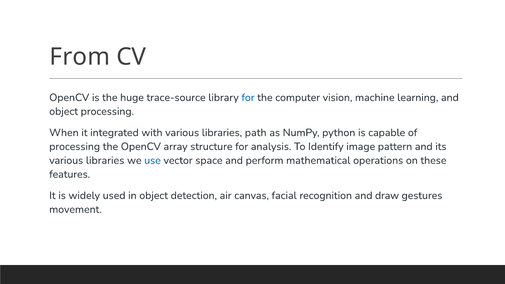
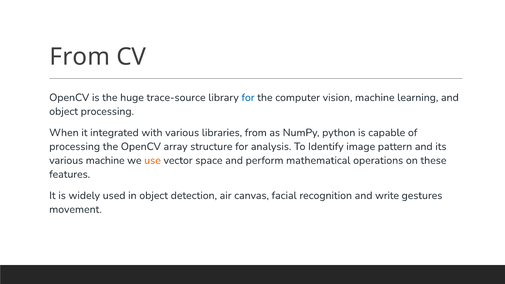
libraries path: path -> from
libraries at (105, 160): libraries -> machine
use colour: blue -> orange
draw: draw -> write
